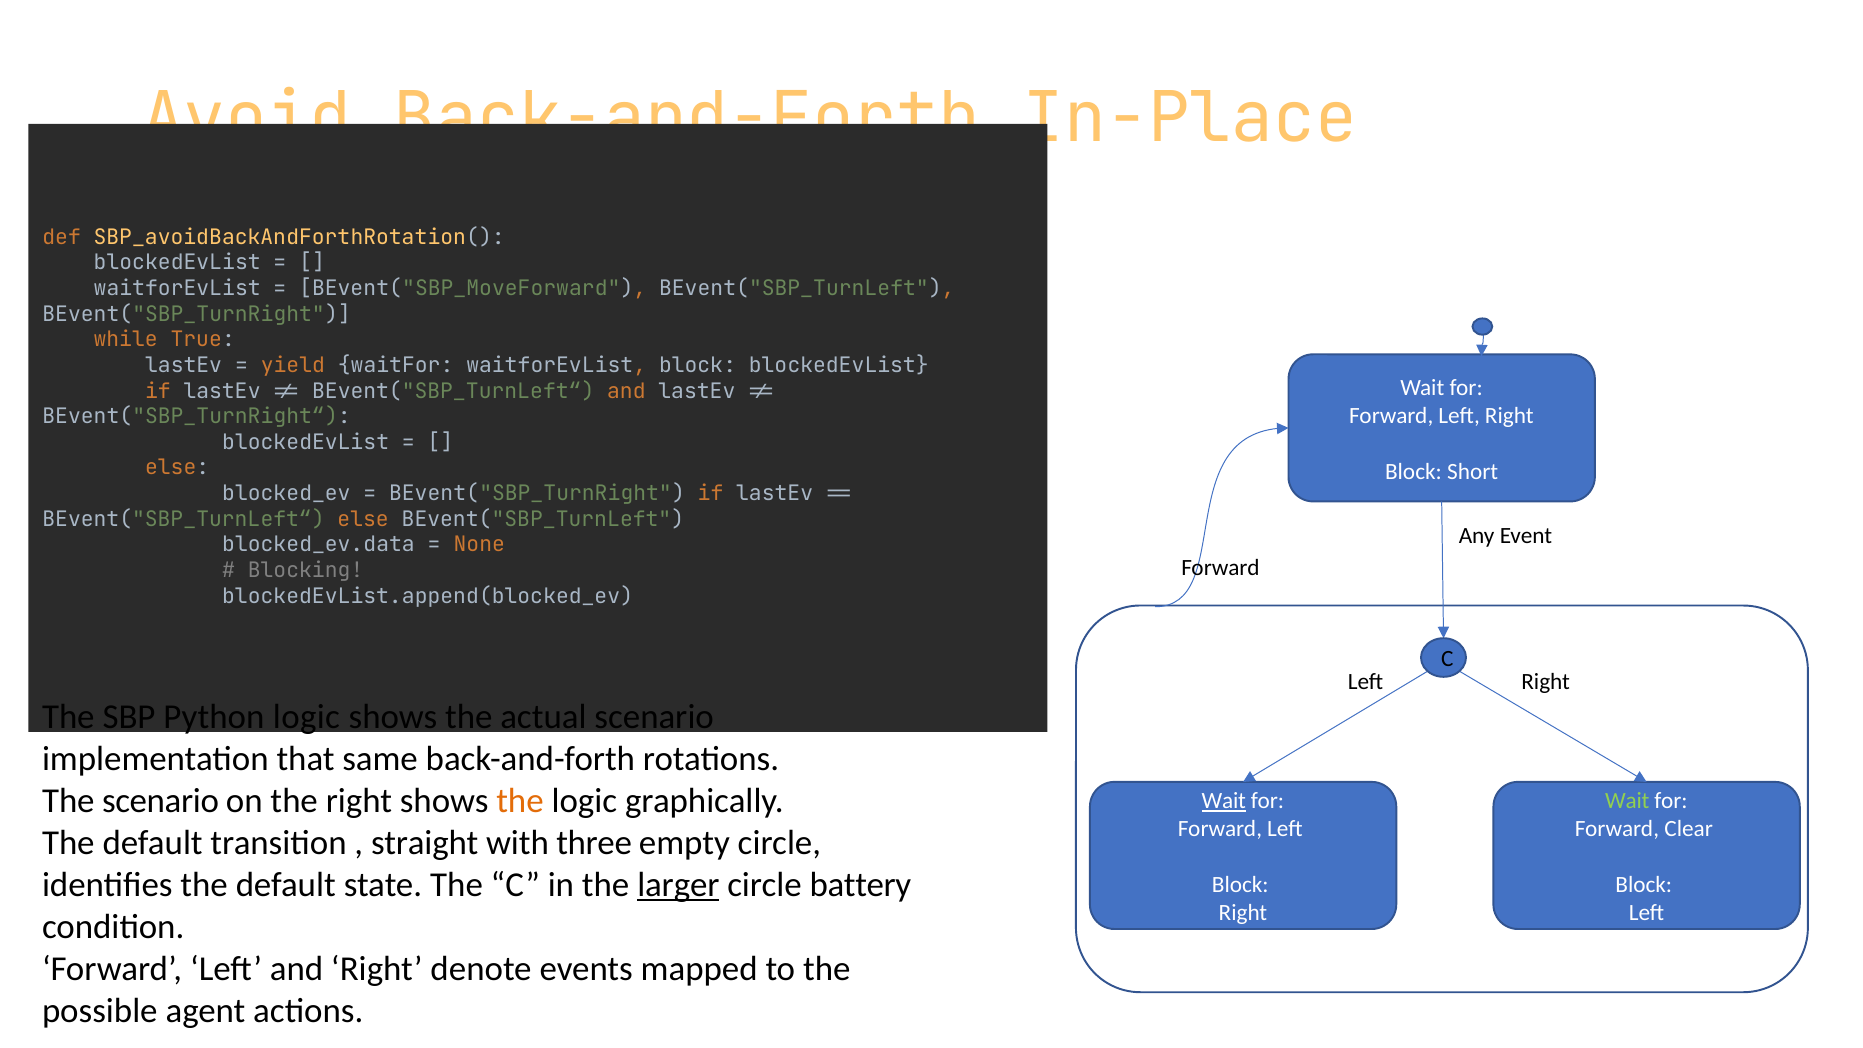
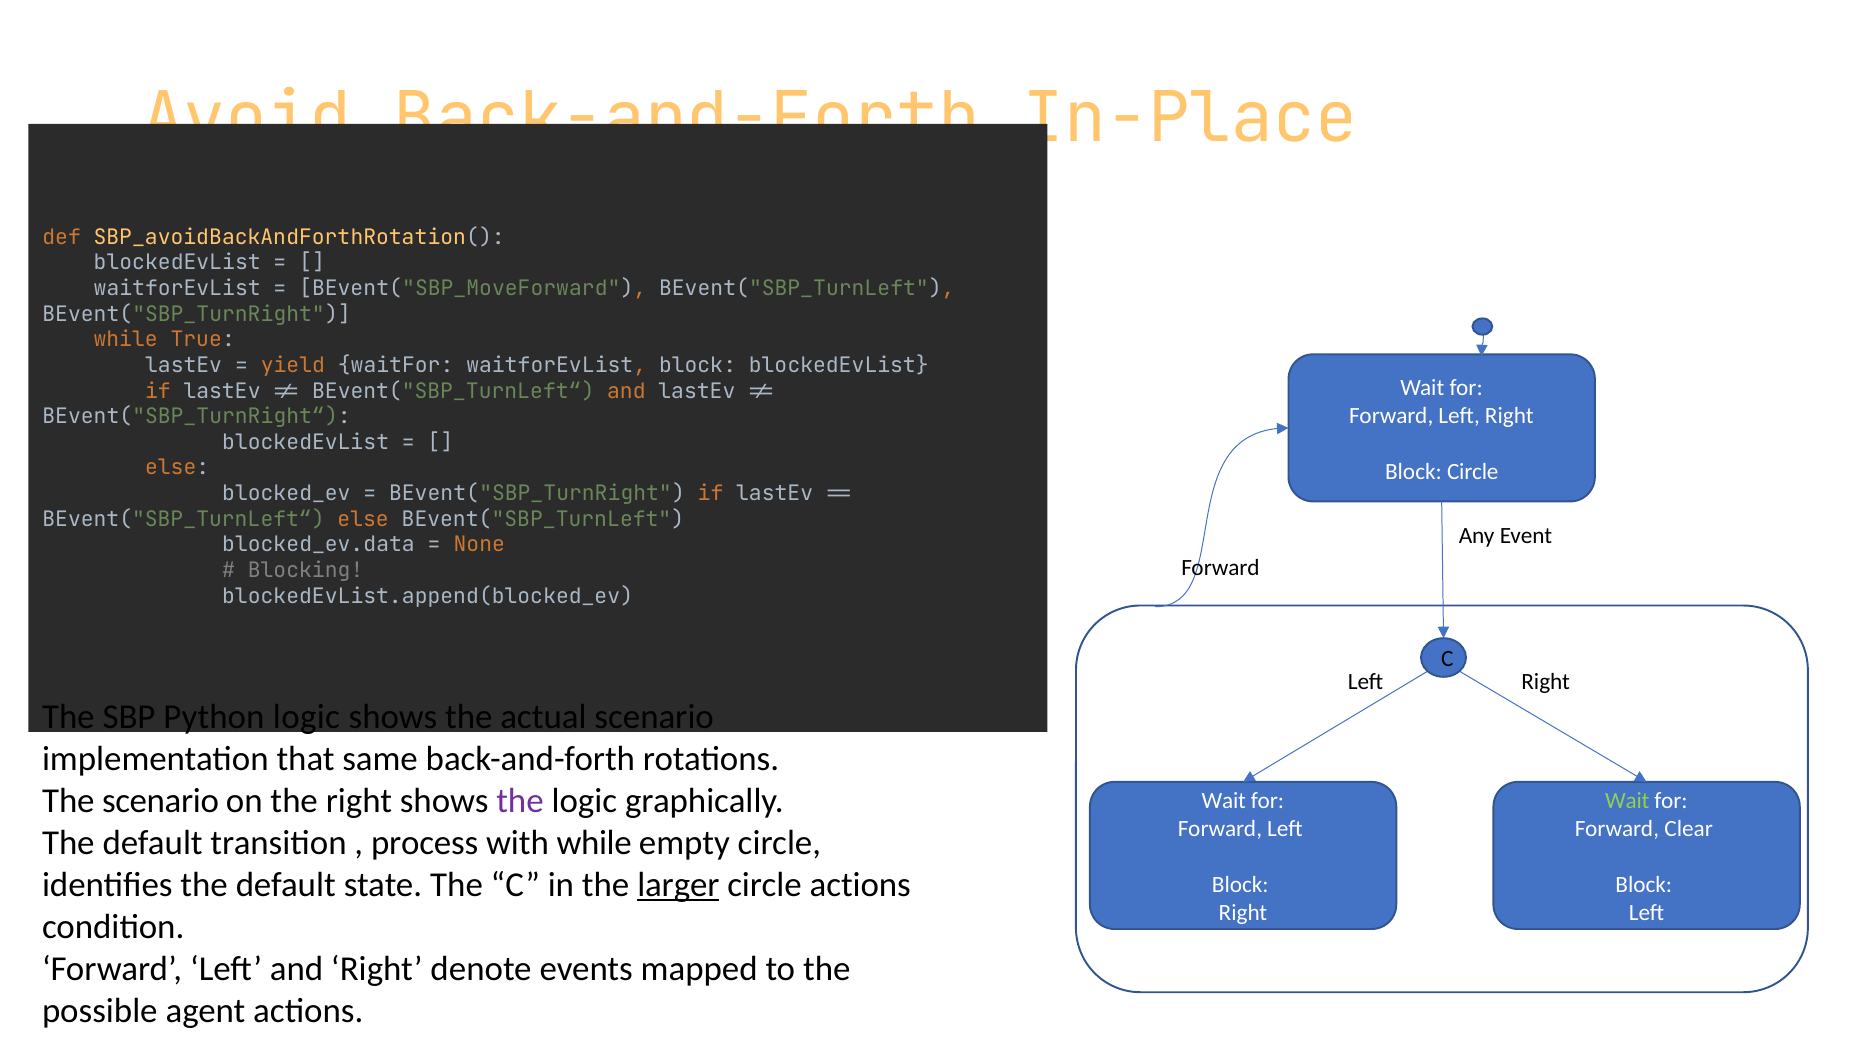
Block Short: Short -> Circle
the at (520, 801) colour: orange -> purple
Wait at (1224, 801) underline: present -> none
straight: straight -> process
with three: three -> while
circle battery: battery -> actions
